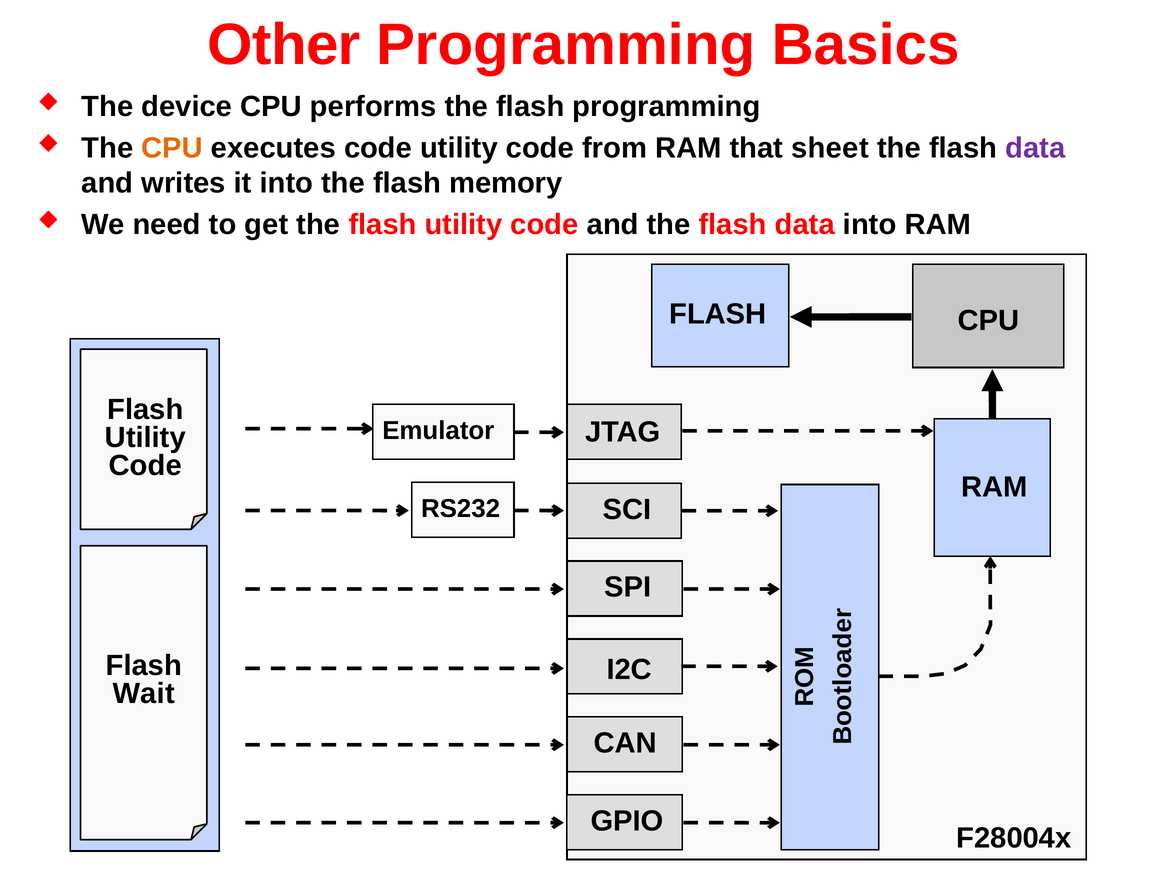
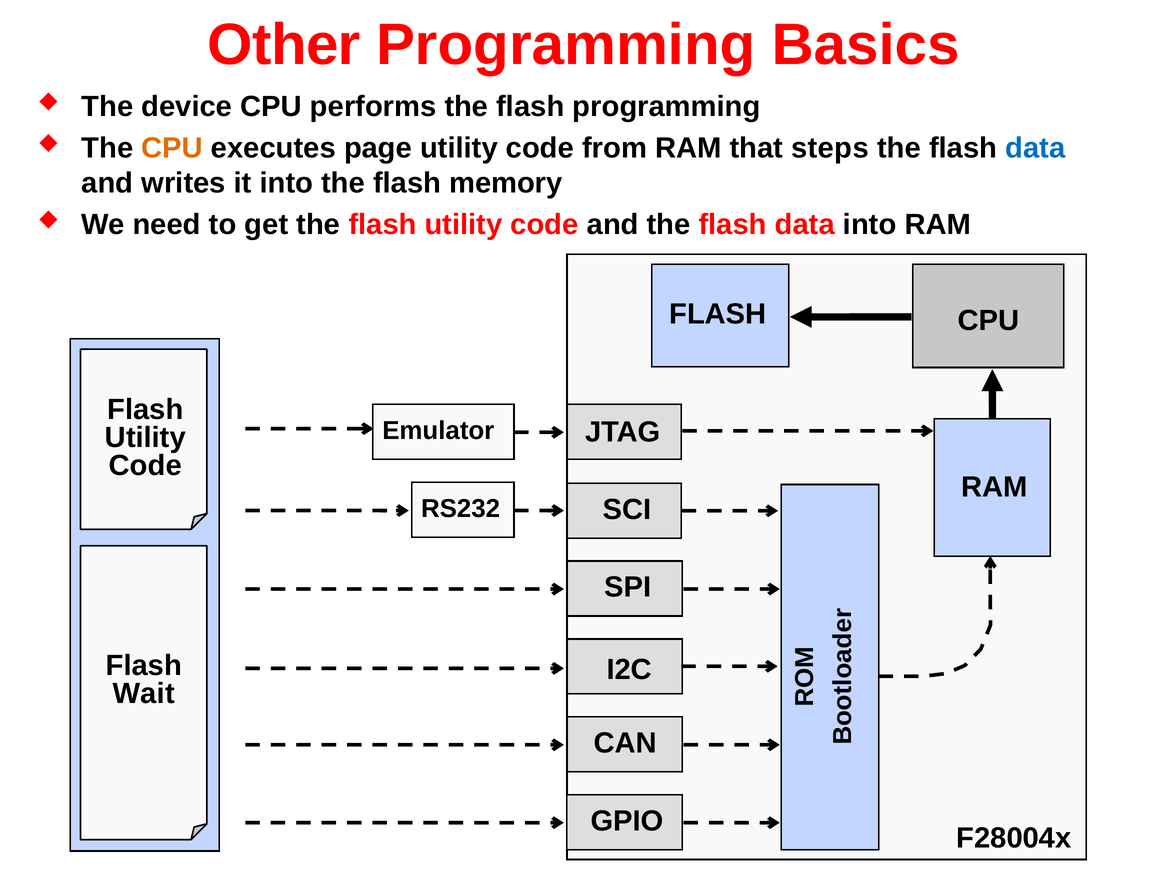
executes code: code -> page
sheet: sheet -> steps
data at (1035, 148) colour: purple -> blue
